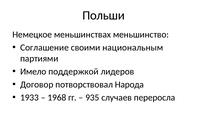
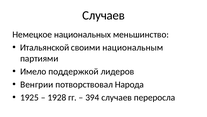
Польши at (104, 15): Польши -> Случаев
меньшинствах: меньшинствах -> национальных
Соглашение: Соглашение -> Итальянской
Договор: Договор -> Венгрии
1933: 1933 -> 1925
1968: 1968 -> 1928
935: 935 -> 394
